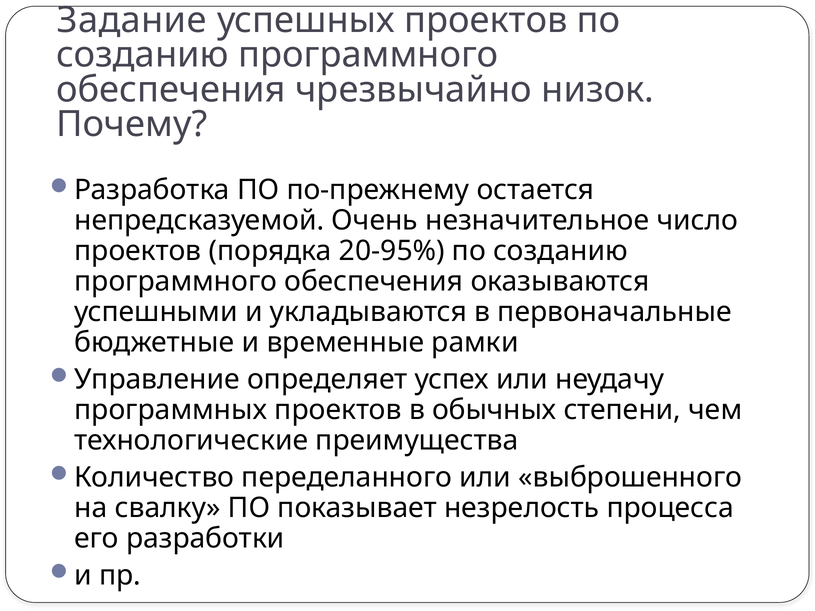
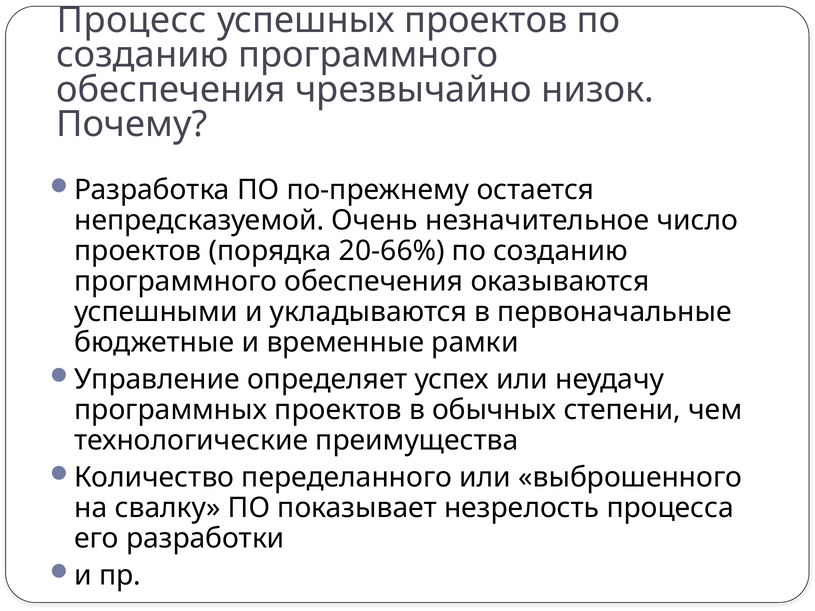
Задание: Задание -> Процесс
20-95%: 20-95% -> 20-66%
